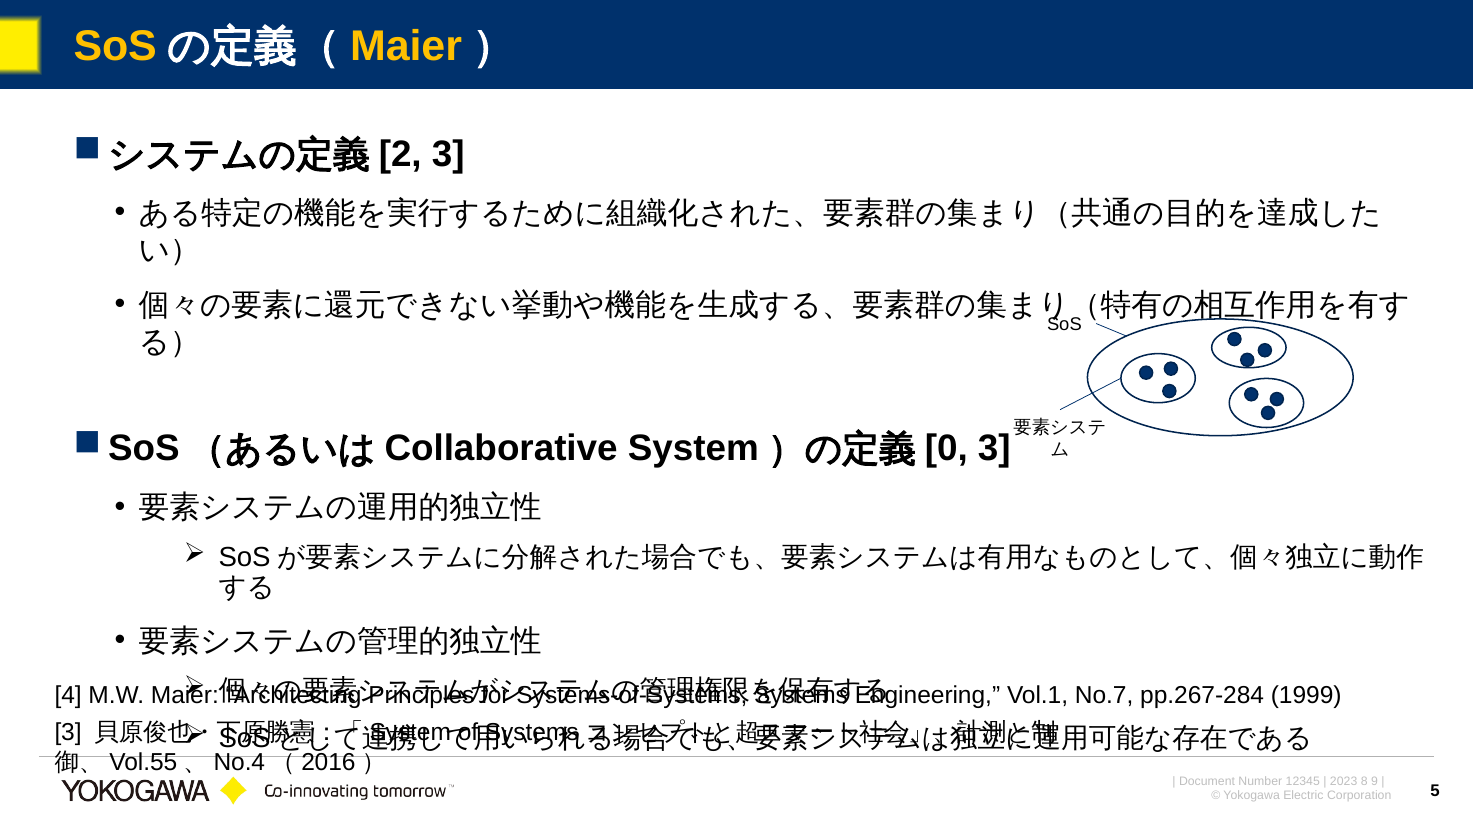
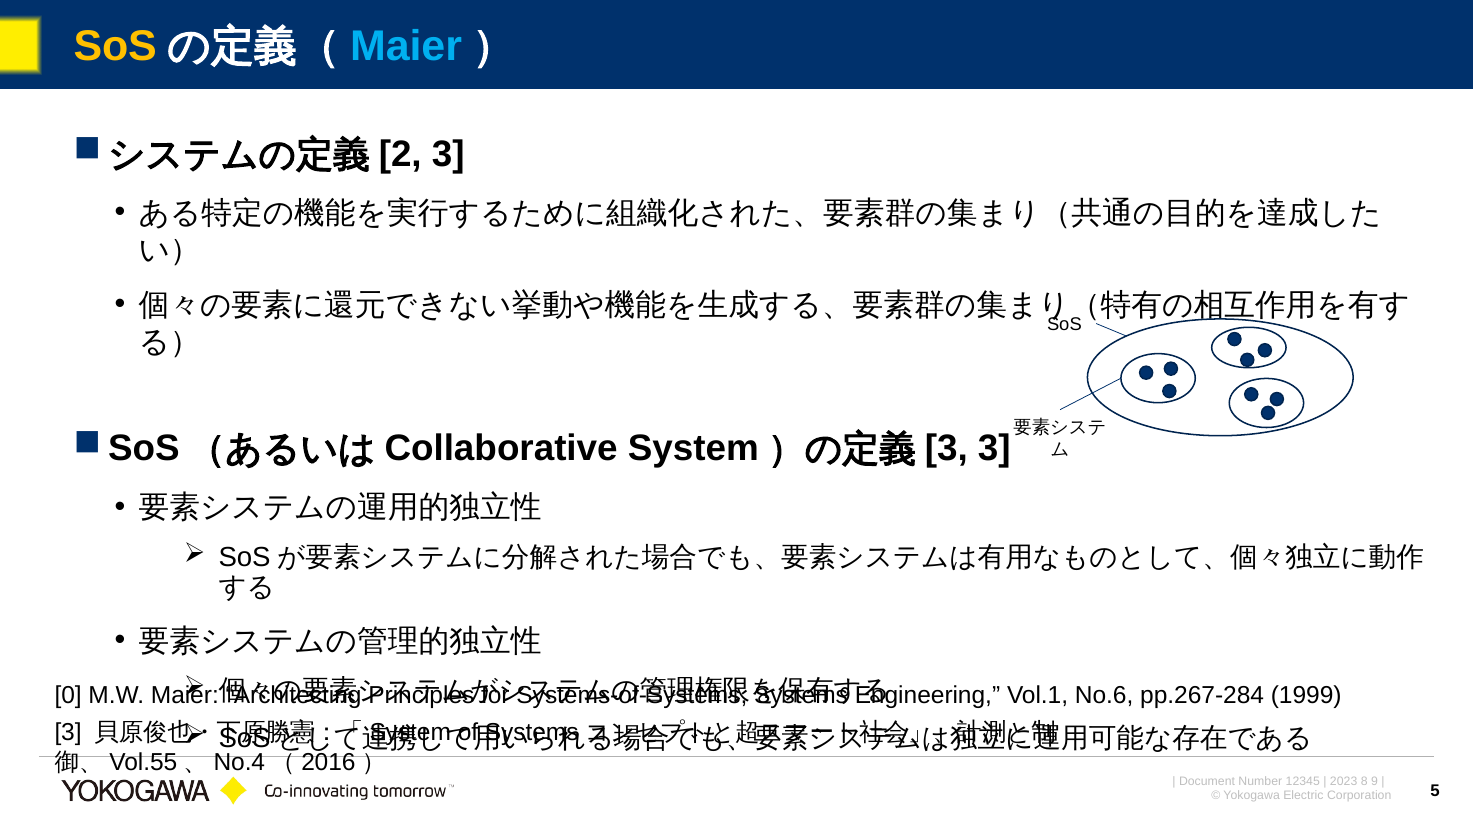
Maier at (406, 46) colour: yellow -> light blue
0 at (946, 449): 0 -> 3
4: 4 -> 0
No.7: No.7 -> No.6
